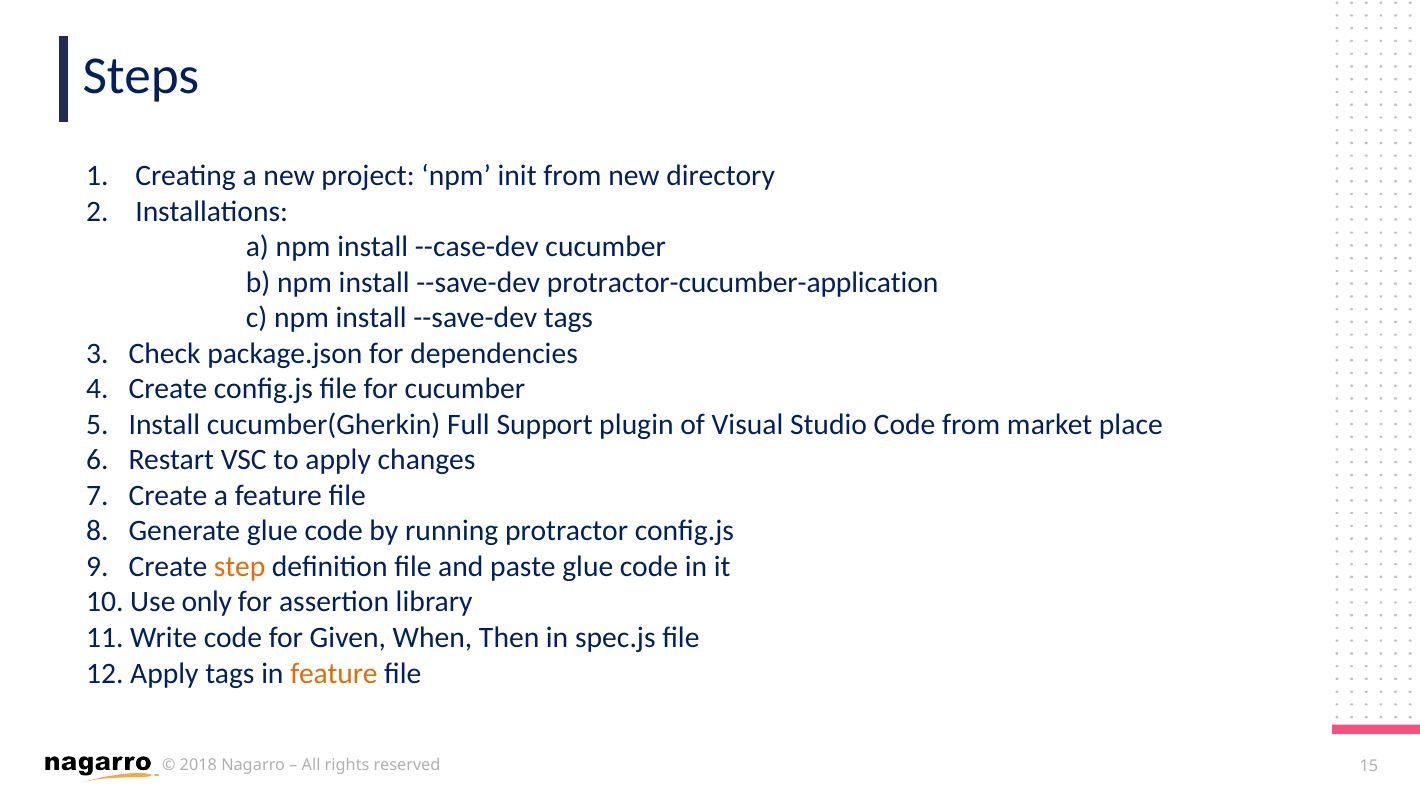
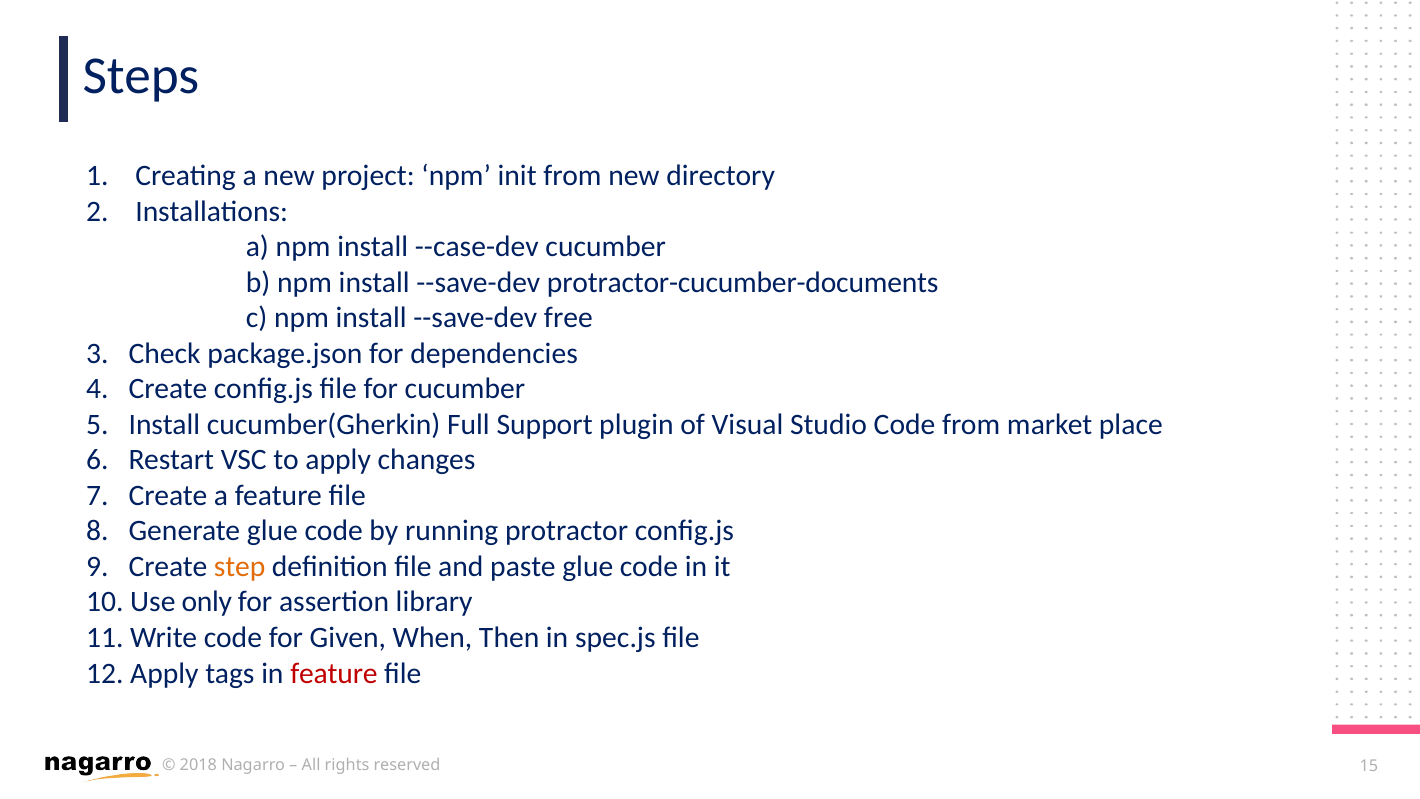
protractor-cucumber-application: protractor-cucumber-application -> protractor-cucumber-documents
--save-dev tags: tags -> free
feature at (334, 673) colour: orange -> red
